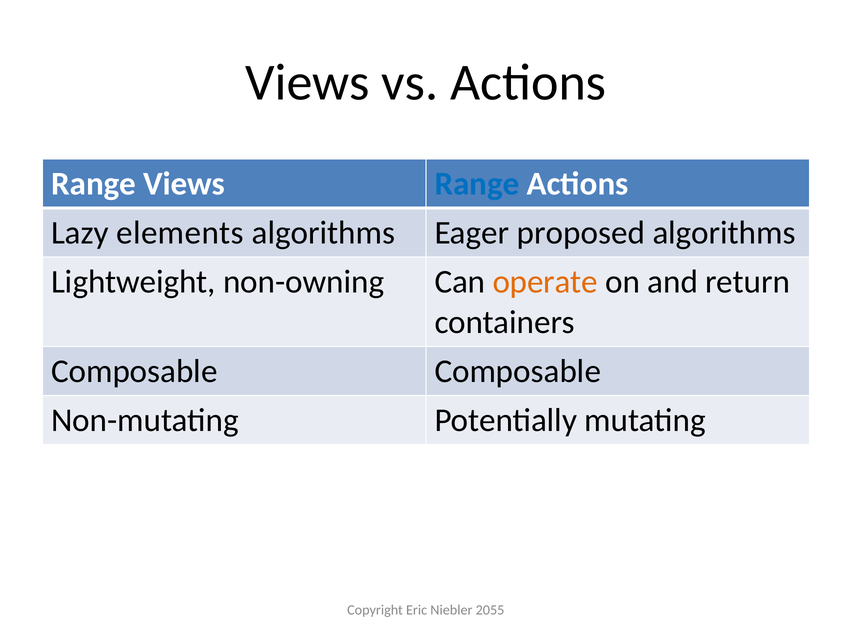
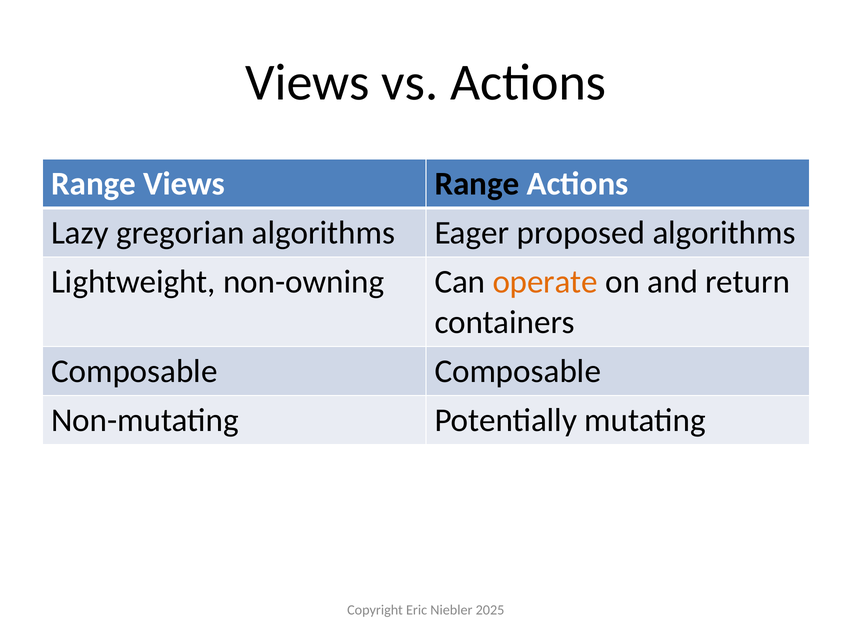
Range at (477, 184) colour: blue -> black
elements: elements -> gregorian
2055: 2055 -> 2025
